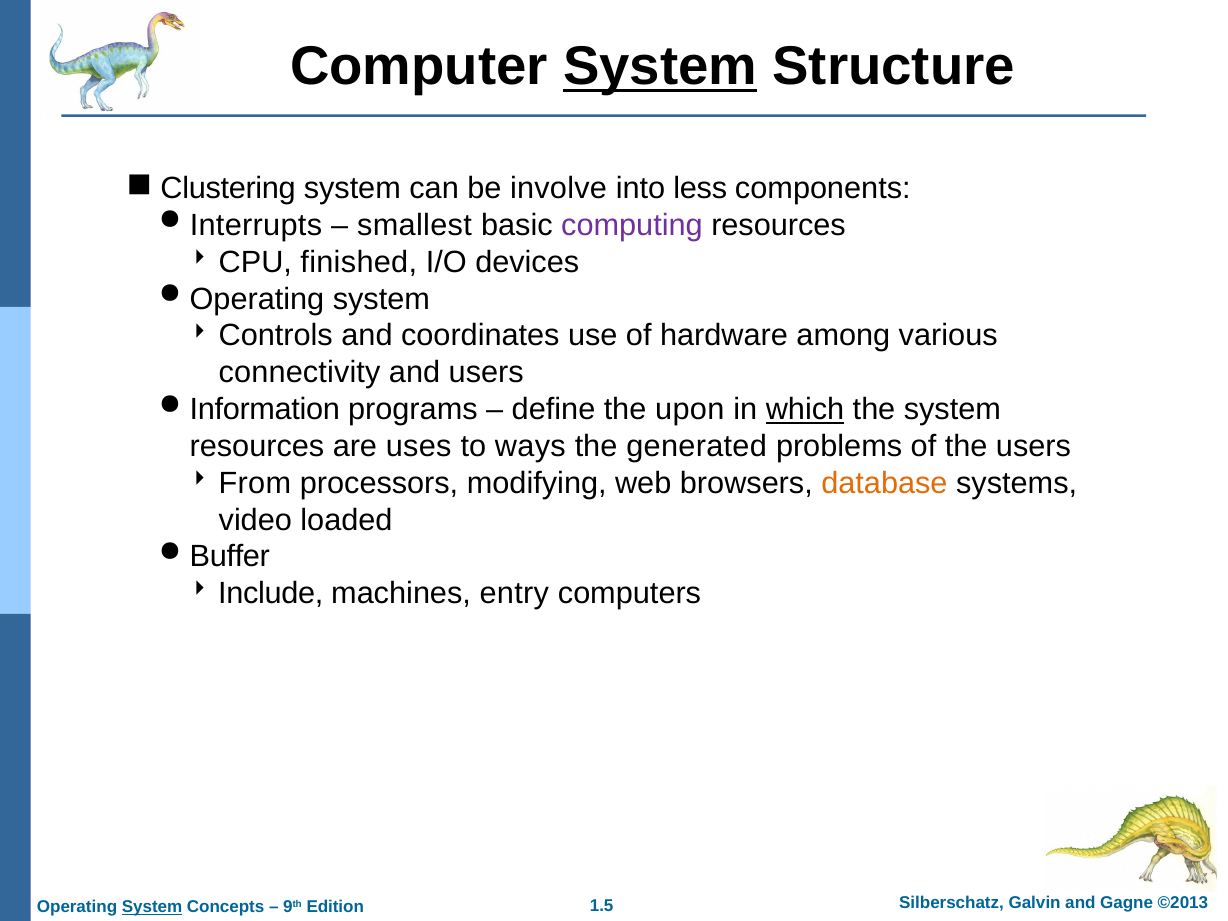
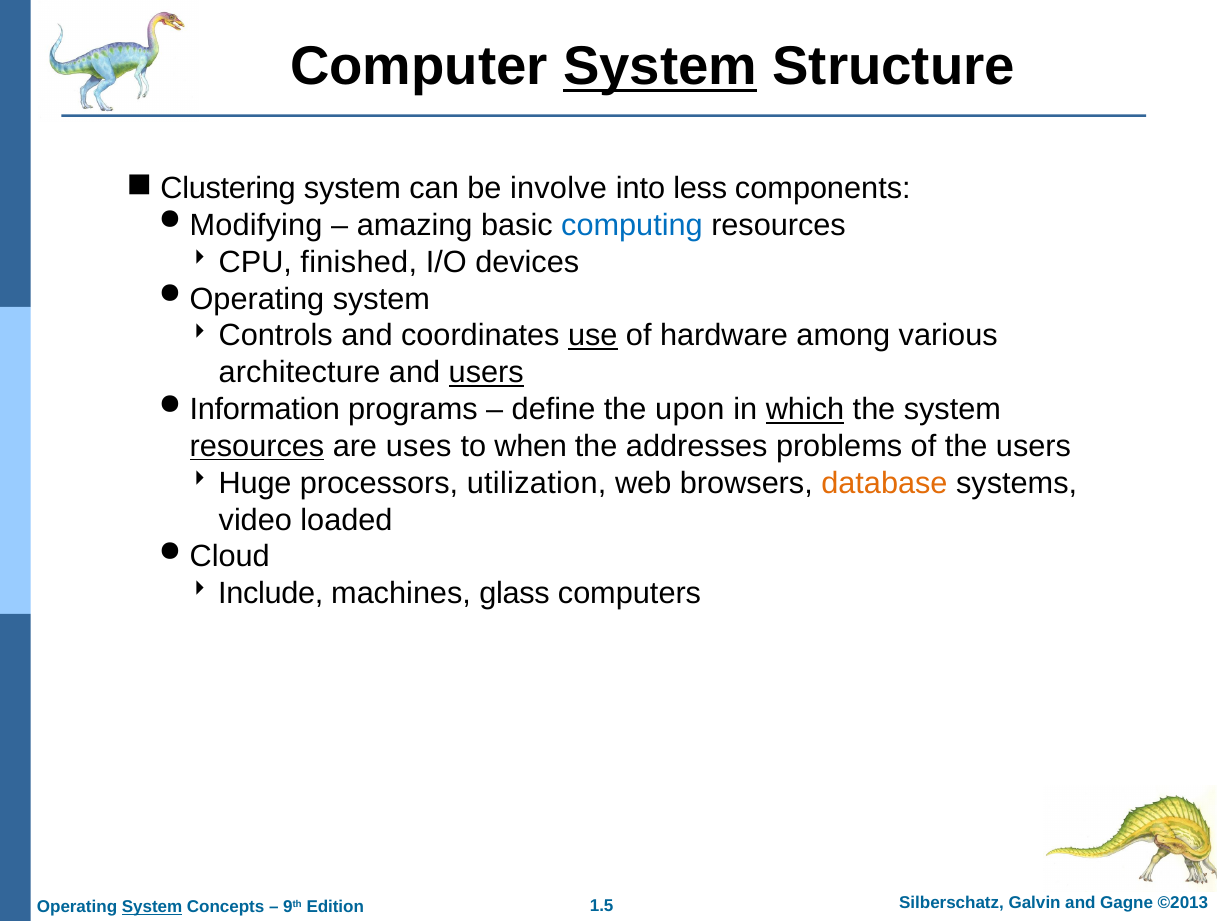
Interrupts: Interrupts -> Modifying
smallest: smallest -> amazing
computing colour: purple -> blue
use underline: none -> present
connectivity: connectivity -> architecture
users at (486, 373) underline: none -> present
resources at (257, 446) underline: none -> present
ways: ways -> when
generated: generated -> addresses
From: From -> Huge
modifying: modifying -> utilization
Buffer: Buffer -> Cloud
entry: entry -> glass
